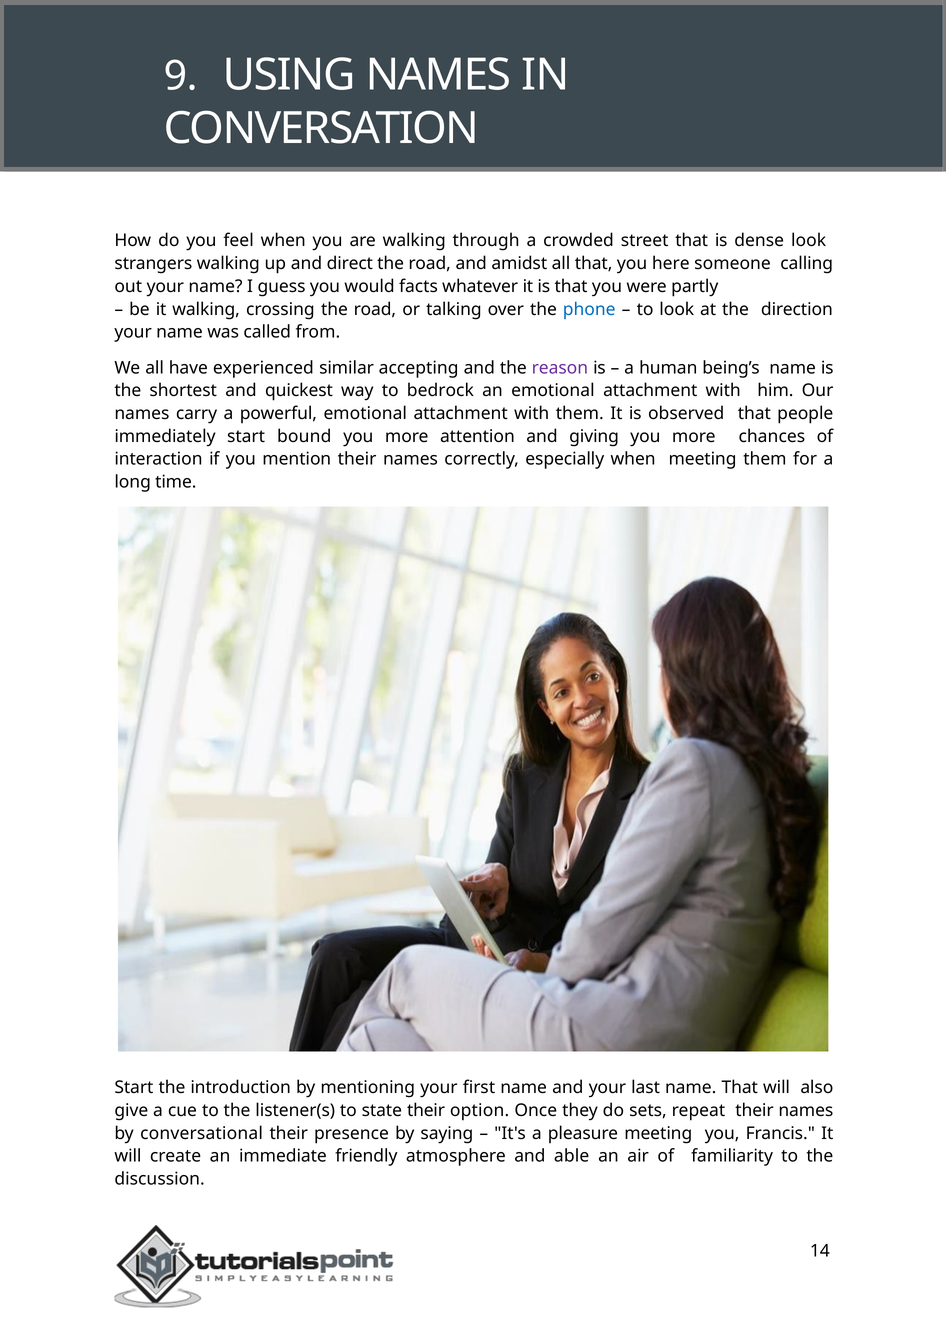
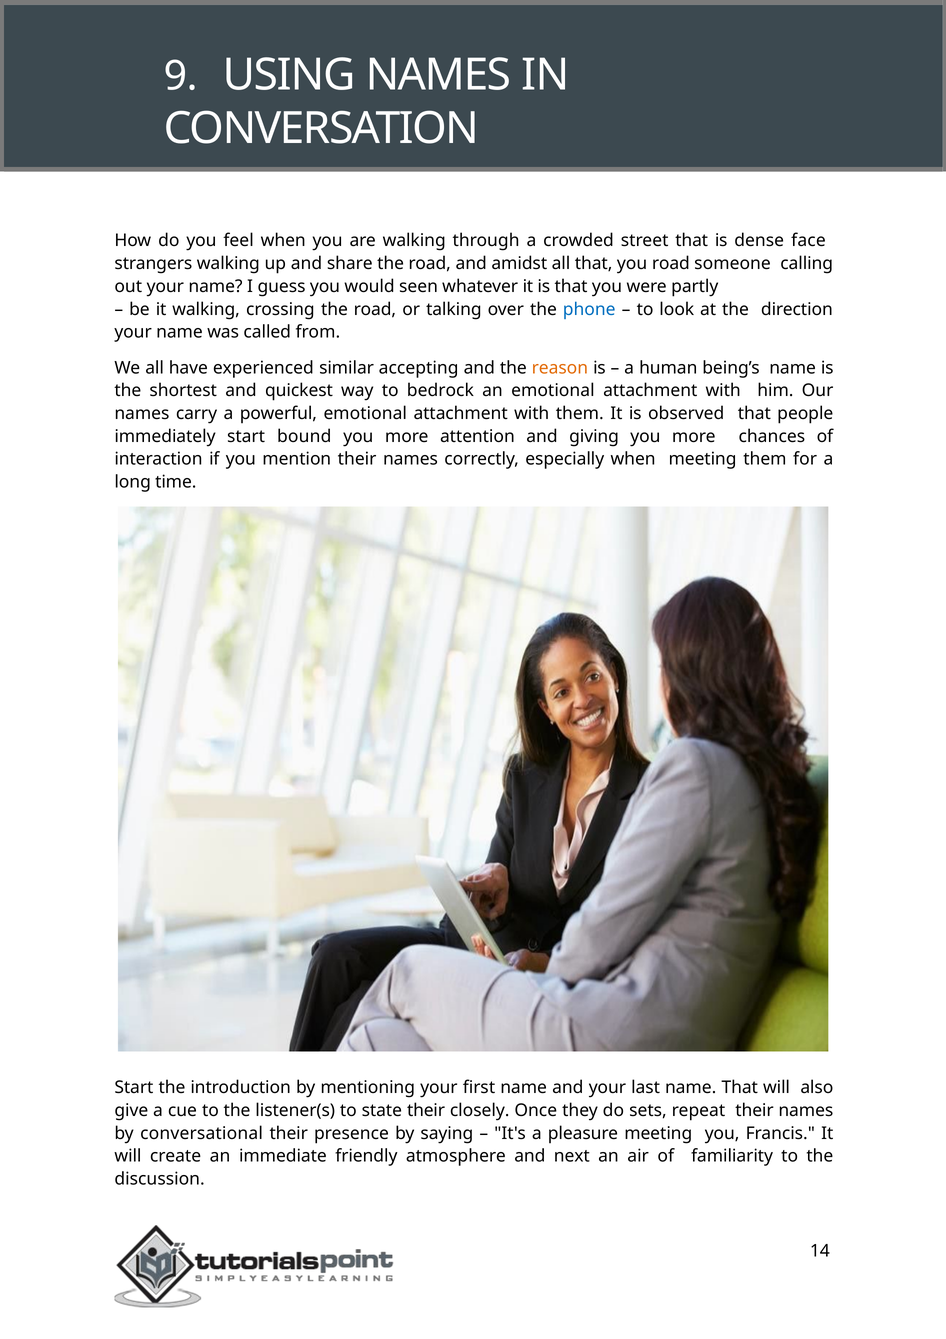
dense look: look -> face
direct: direct -> share
you here: here -> road
facts: facts -> seen
reason colour: purple -> orange
option: option -> closely
able: able -> next
